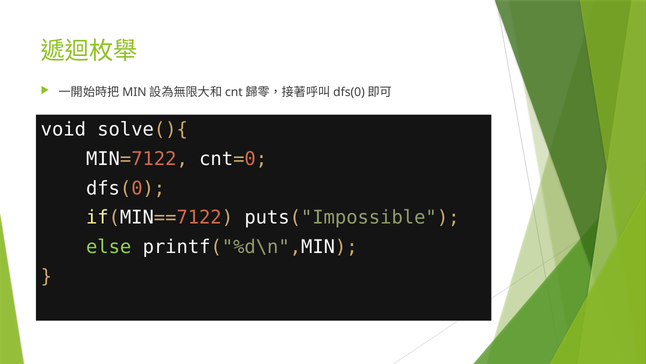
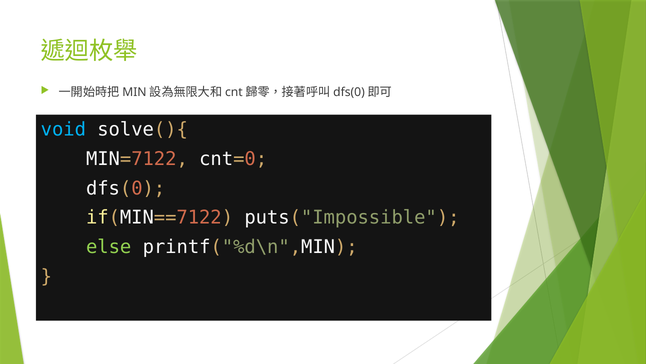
void colour: white -> light blue
